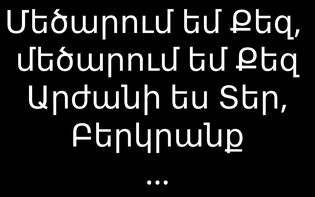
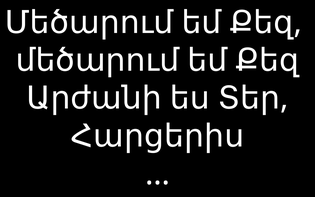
Բերկրանք: Բերկրանք -> Հարցերիս
